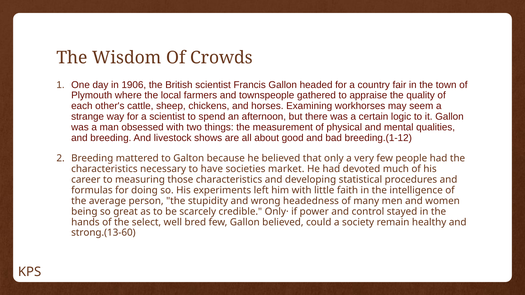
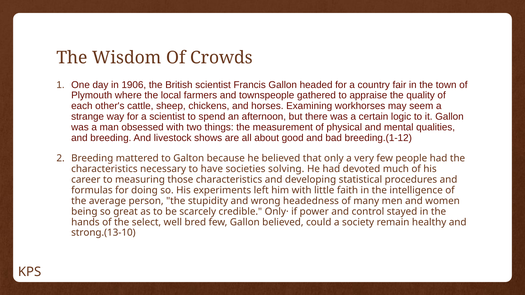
market: market -> solving
strong.(13-60: strong.(13-60 -> strong.(13-10
